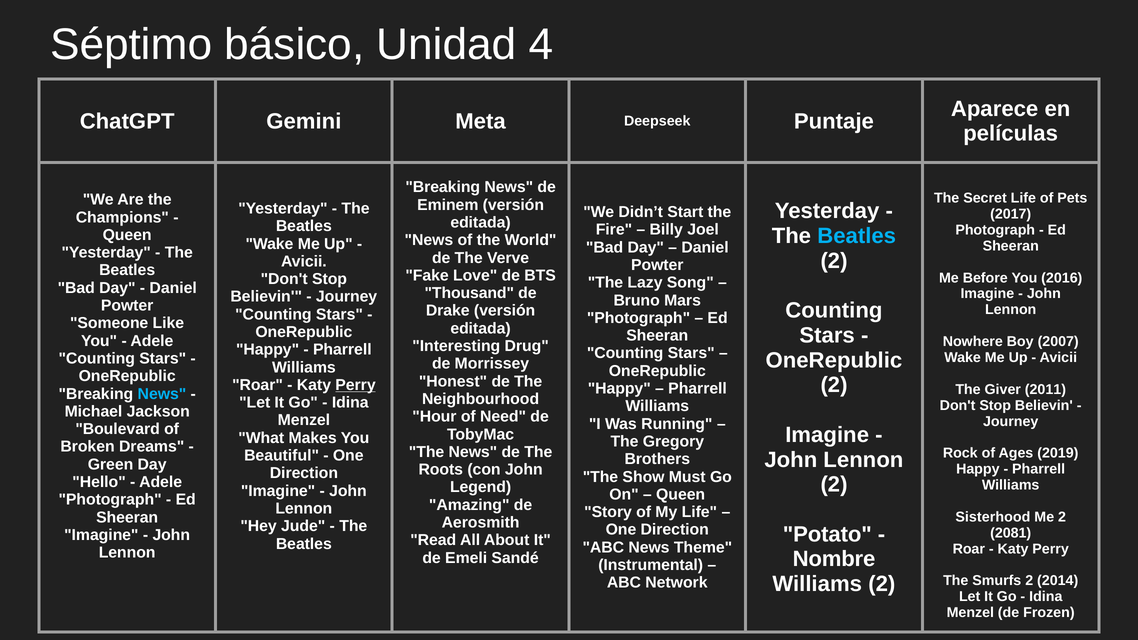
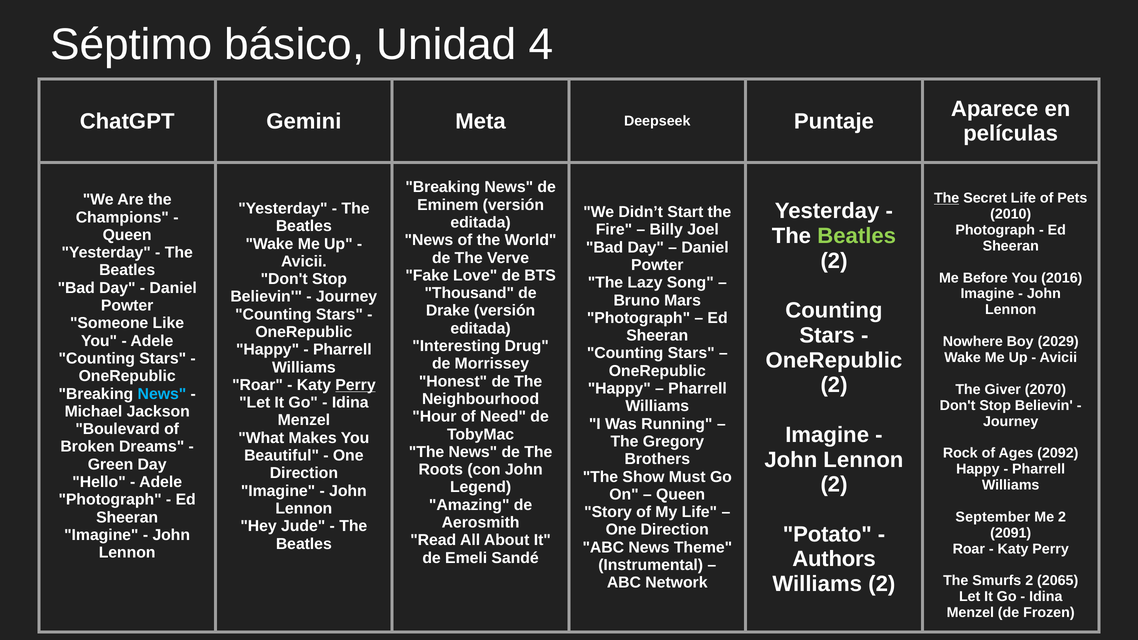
The at (947, 198) underline: none -> present
2017: 2017 -> 2010
Beatles at (857, 236) colour: light blue -> light green
2007: 2007 -> 2029
2011: 2011 -> 2070
2019: 2019 -> 2092
Sisterhood: Sisterhood -> September
2081: 2081 -> 2091
Nombre: Nombre -> Authors
2014: 2014 -> 2065
